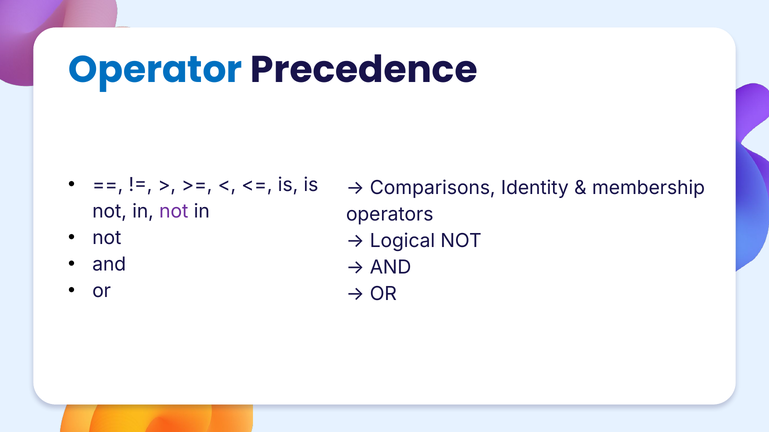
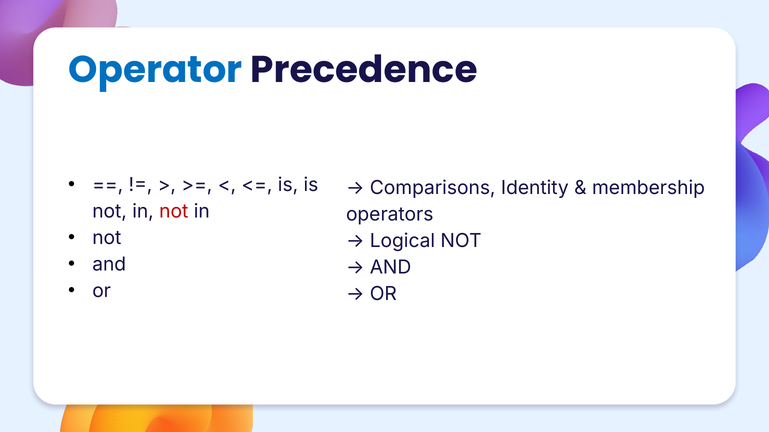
not at (174, 212) colour: purple -> red
